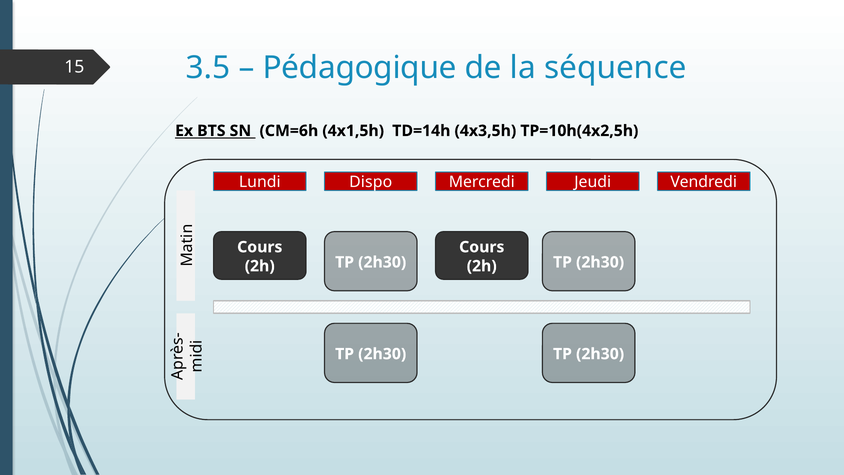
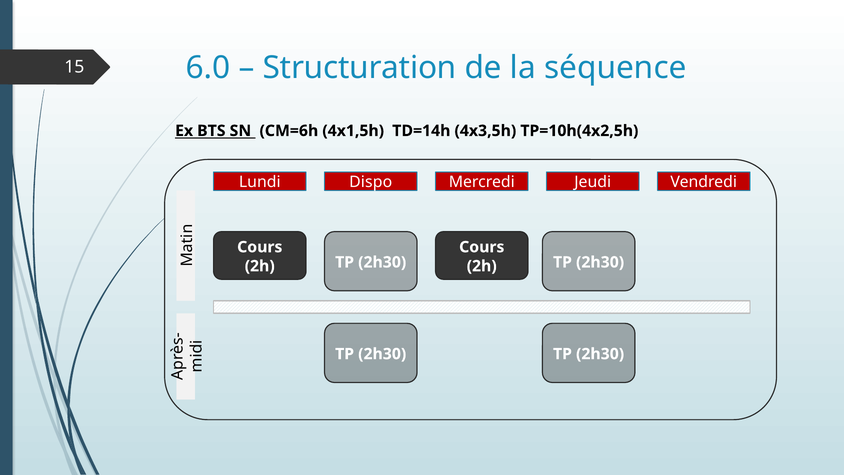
3.5: 3.5 -> 6.0
Pédagogique: Pédagogique -> Structuration
